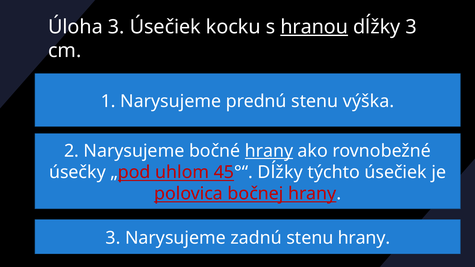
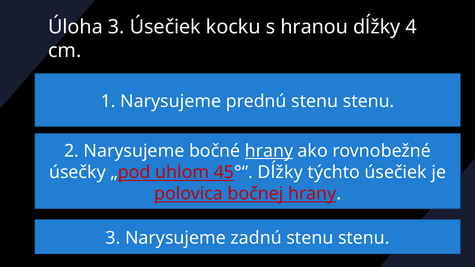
hranou underline: present -> none
dĺžky 3: 3 -> 4
prednú stenu výška: výška -> stenu
zadnú stenu hrany: hrany -> stenu
